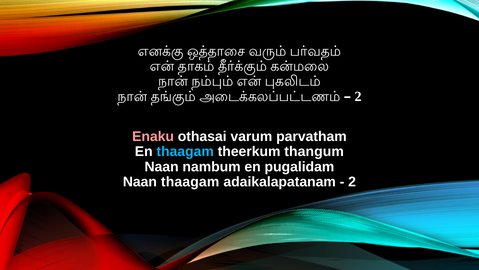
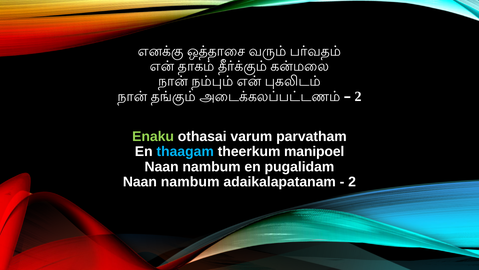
Enaku colour: pink -> light green
thangum: thangum -> manipoel
thaagam at (190, 181): thaagam -> nambum
